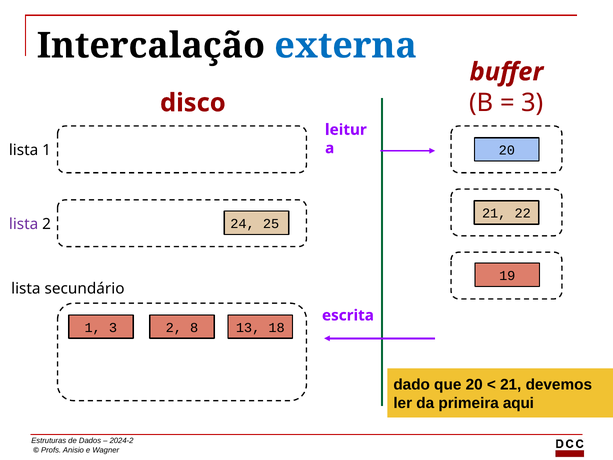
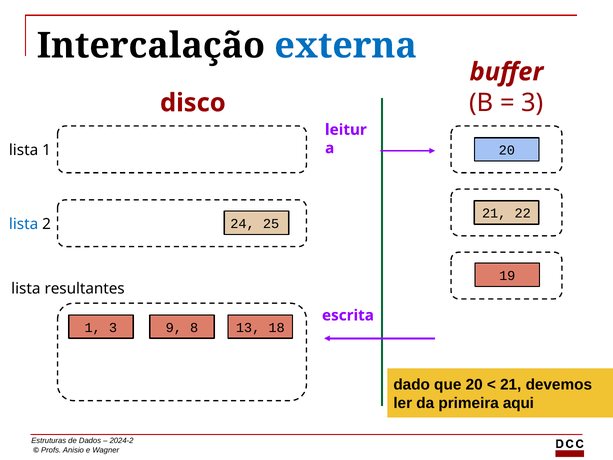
lista at (24, 224) colour: purple -> blue
secundário: secundário -> resultantes
3 2: 2 -> 9
